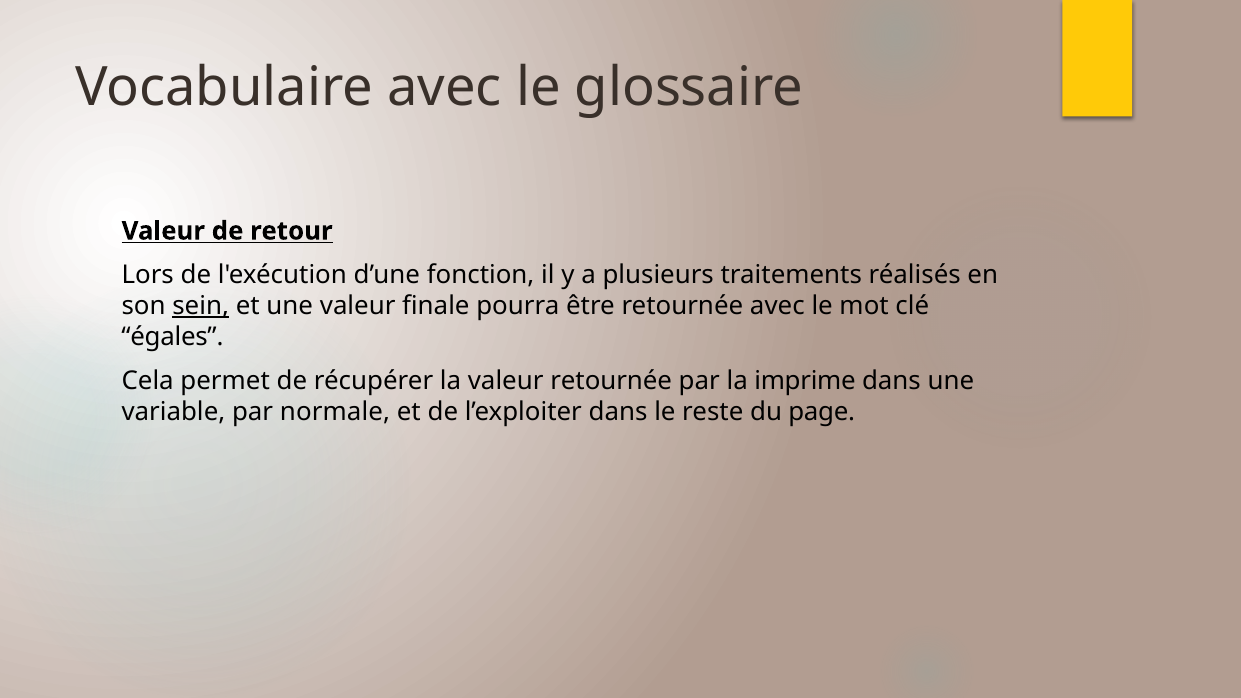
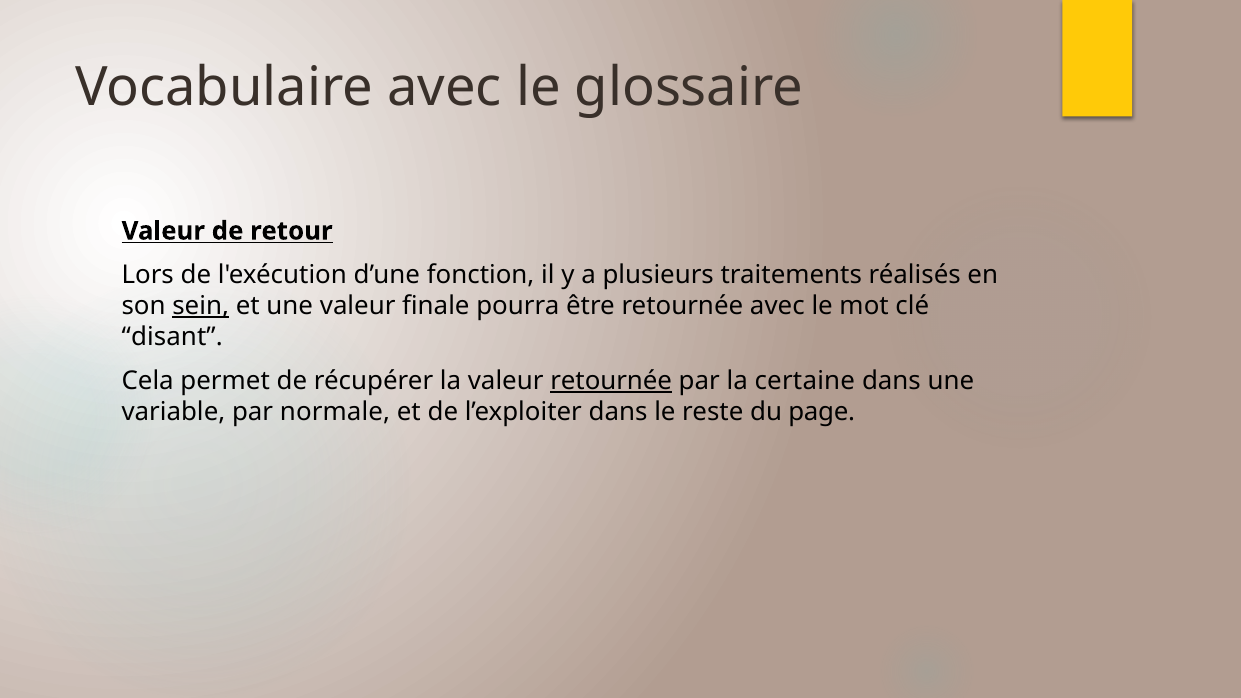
égales: égales -> disant
retournée at (611, 381) underline: none -> present
imprime: imprime -> certaine
